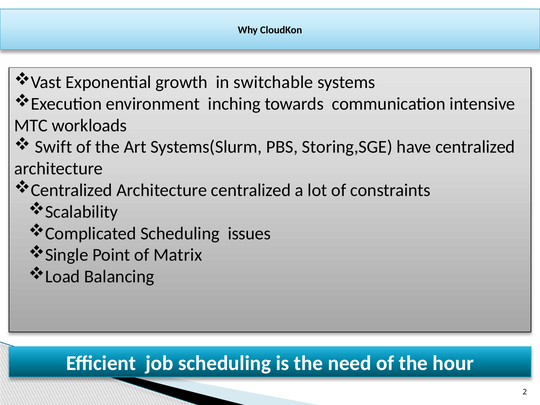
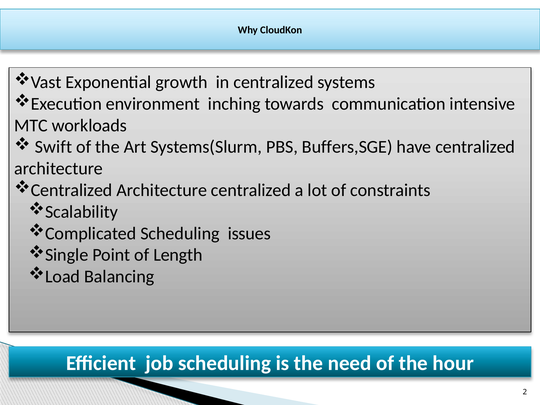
in switchable: switchable -> centralized
Storing,SGE: Storing,SGE -> Buffers,SGE
Matrix: Matrix -> Length
